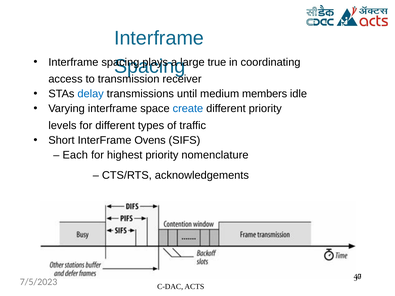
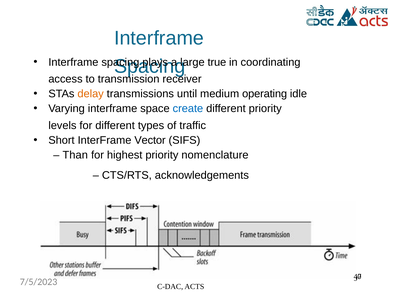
delay colour: blue -> orange
members: members -> operating
Ovens: Ovens -> Vector
Each: Each -> Than
